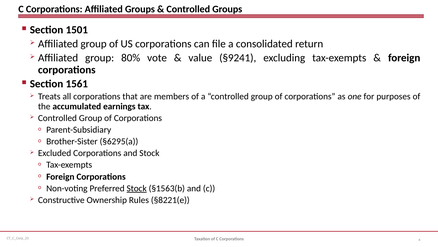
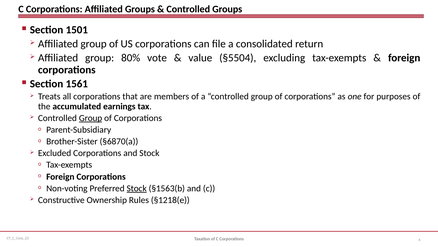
§9241: §9241 -> §5504
Group at (91, 118) underline: none -> present
§6295(a: §6295(a -> §6870(a
§8221(e: §8221(e -> §1218(e
